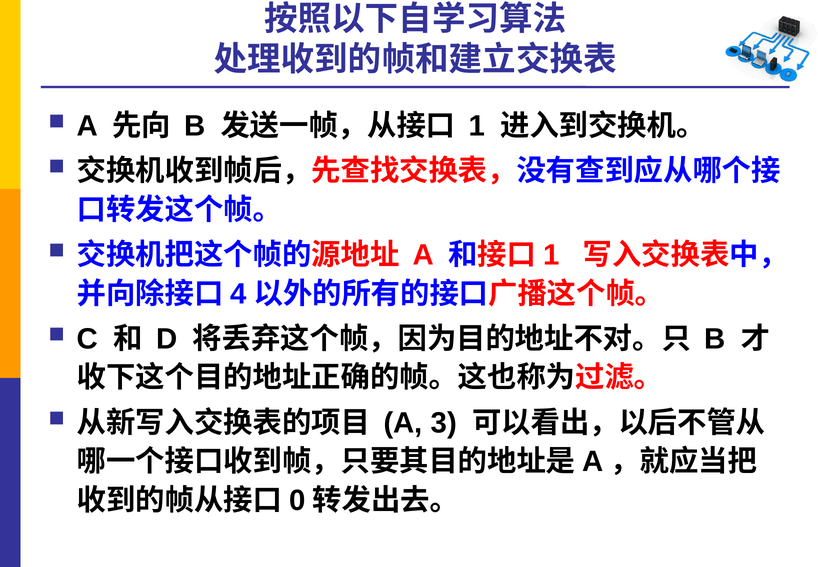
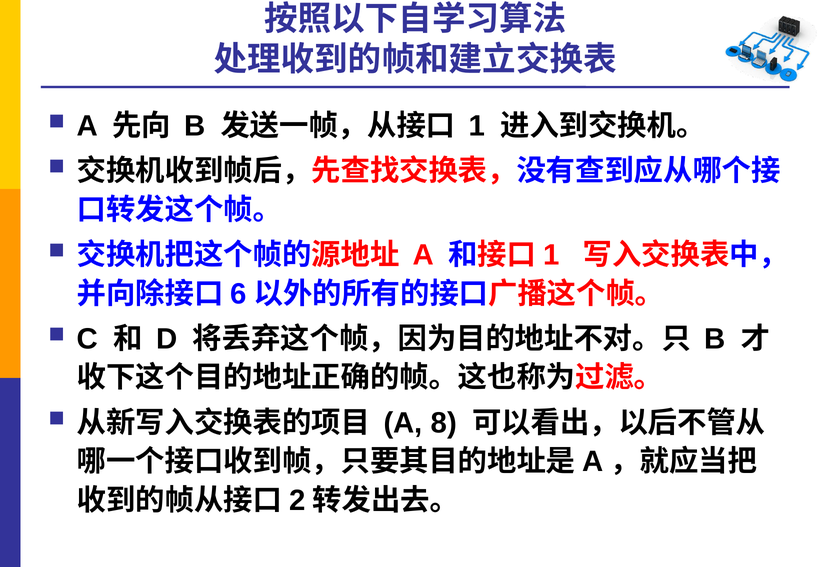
4: 4 -> 6
3: 3 -> 8
0: 0 -> 2
